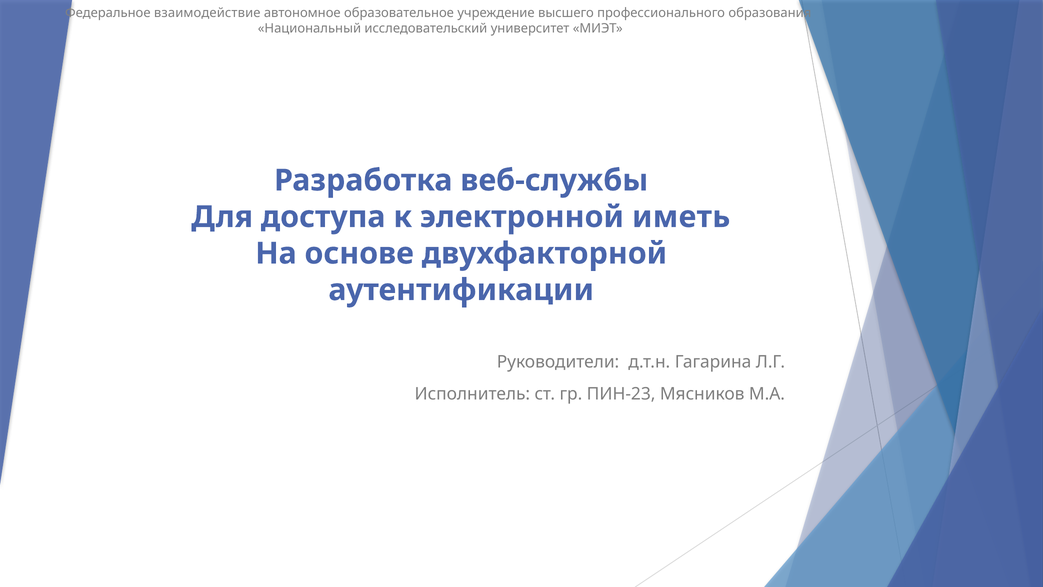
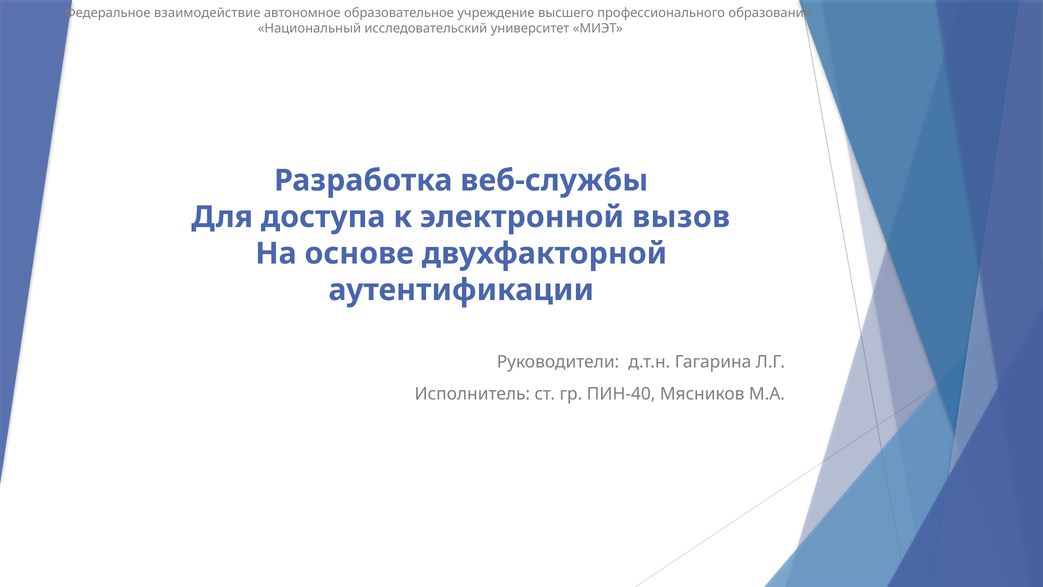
иметь: иметь -> вызов
ПИН-23: ПИН-23 -> ПИН-40
